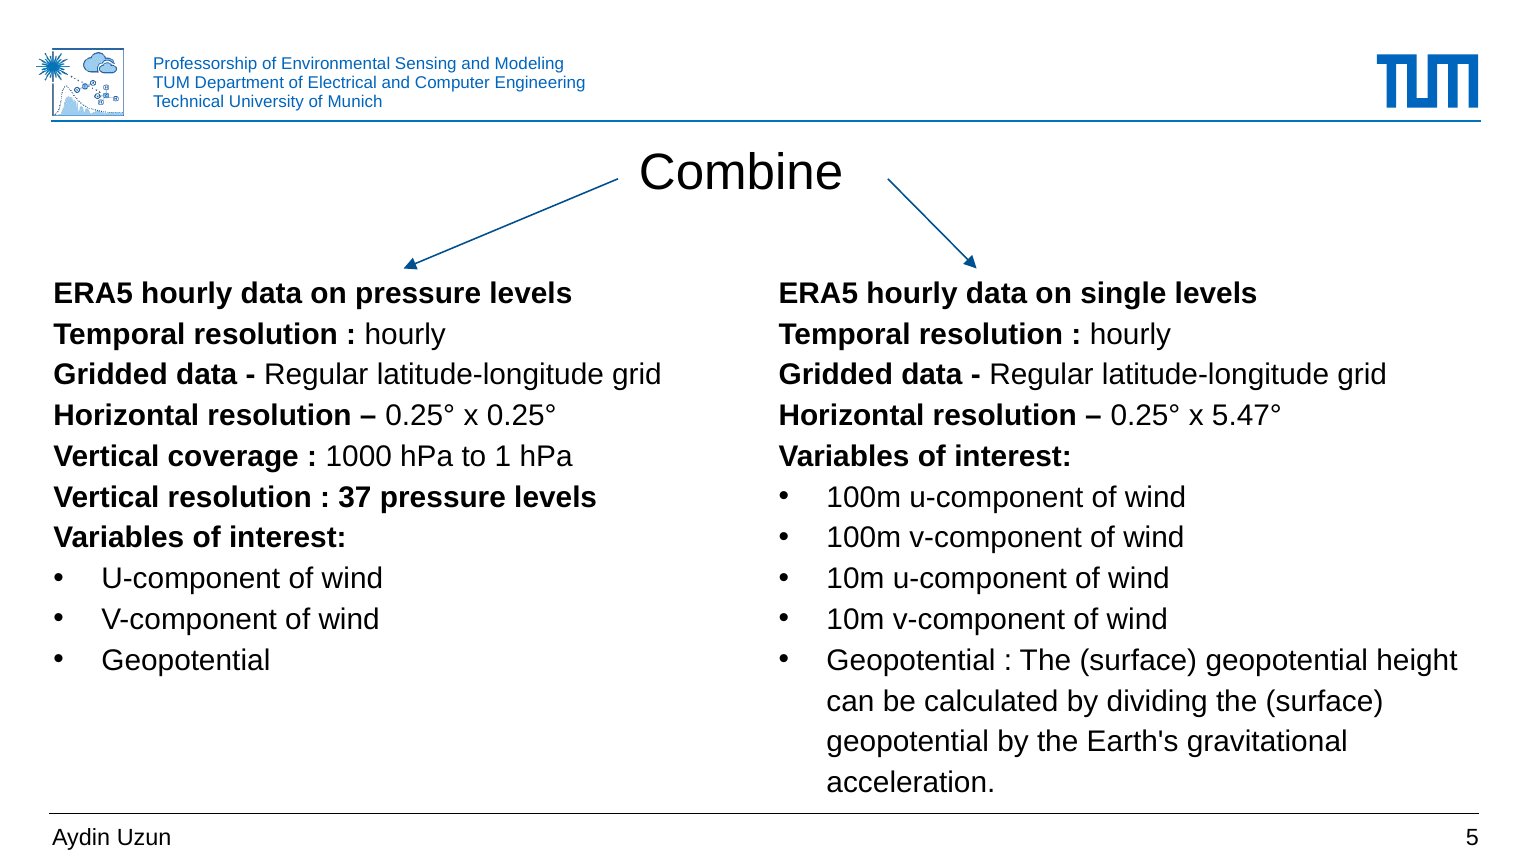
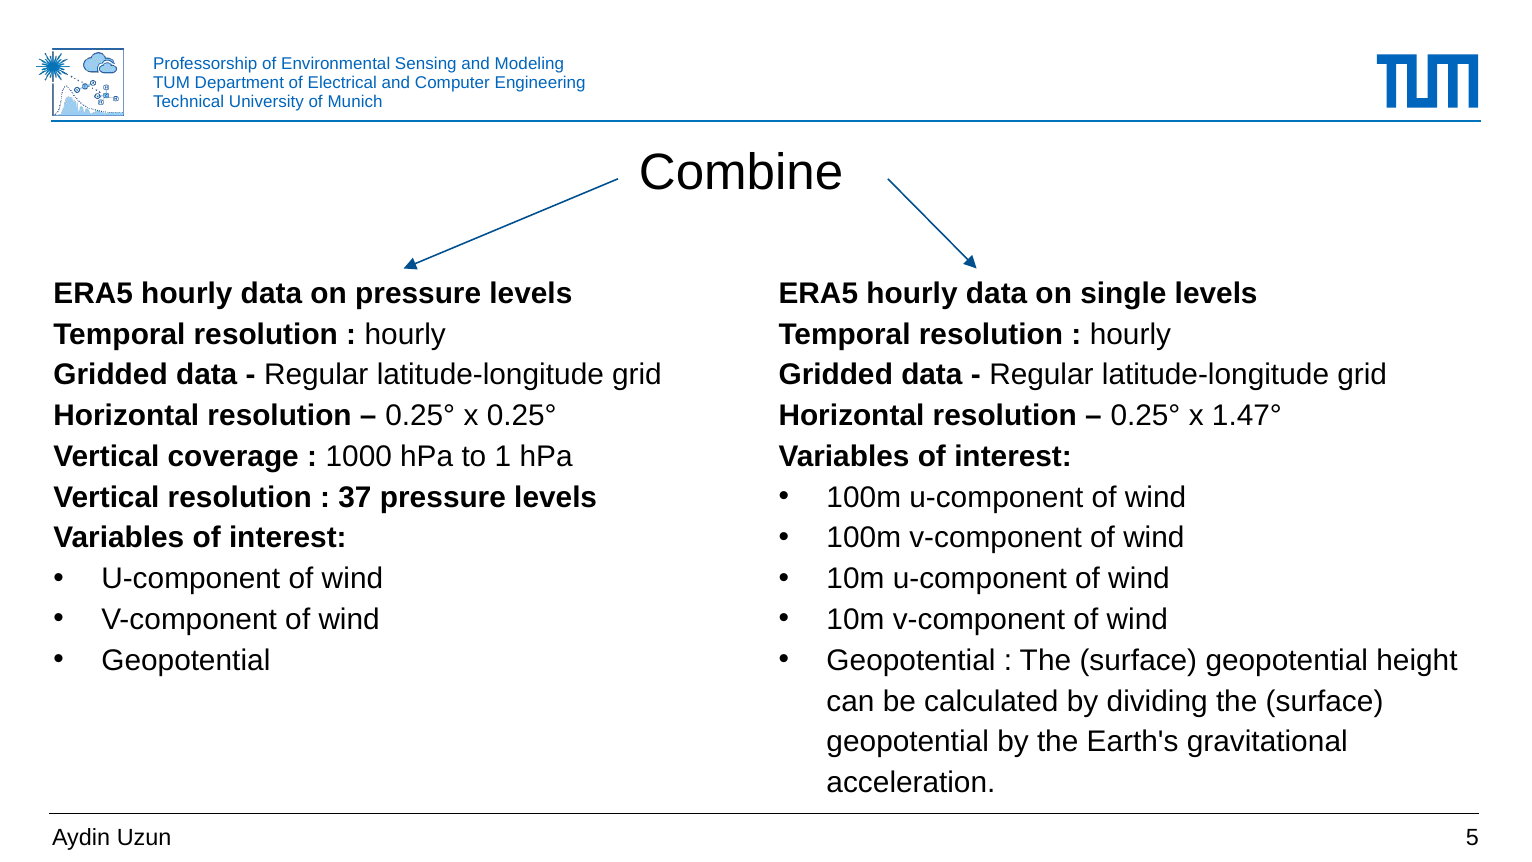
5.47°: 5.47° -> 1.47°
